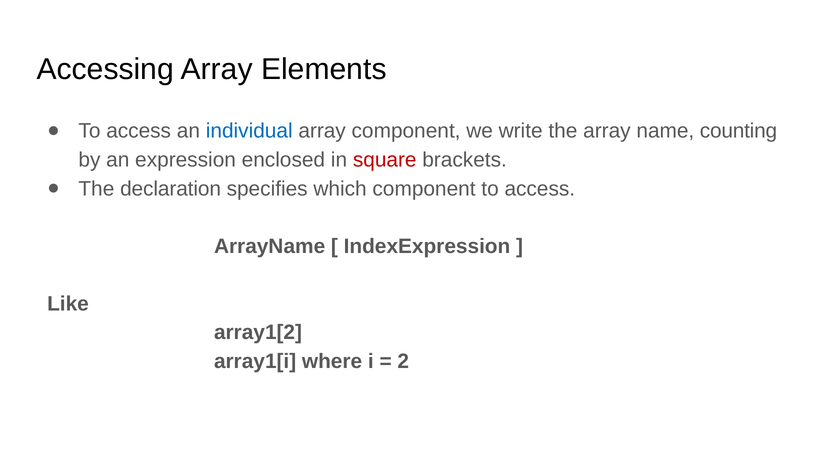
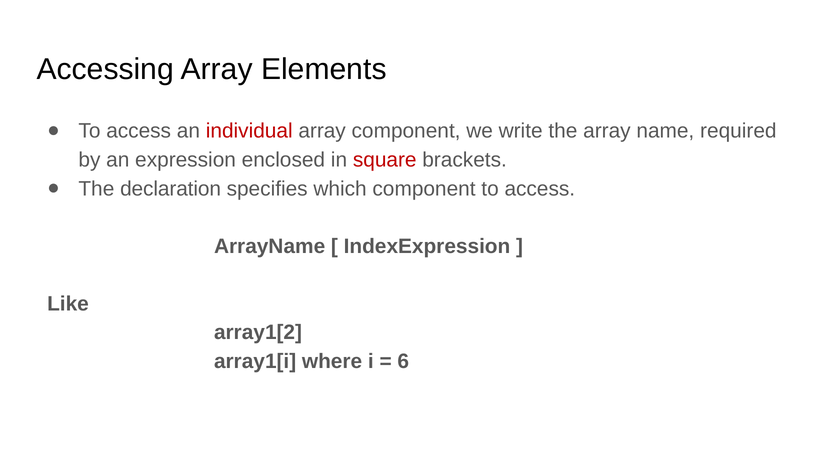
individual colour: blue -> red
counting: counting -> required
2: 2 -> 6
